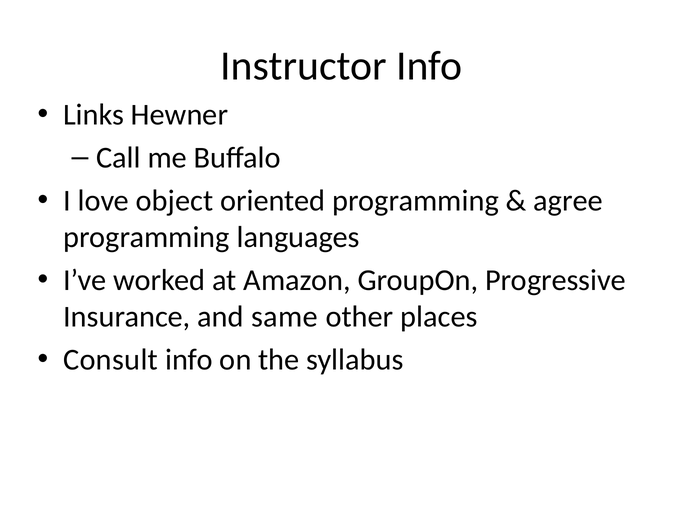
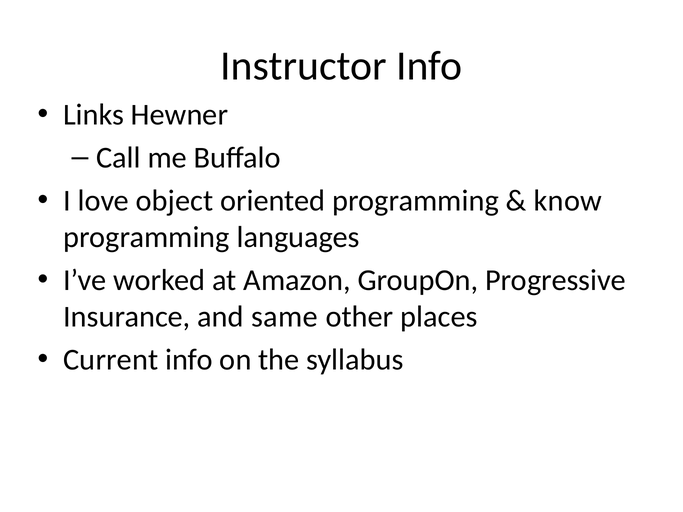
agree: agree -> know
Consult: Consult -> Current
